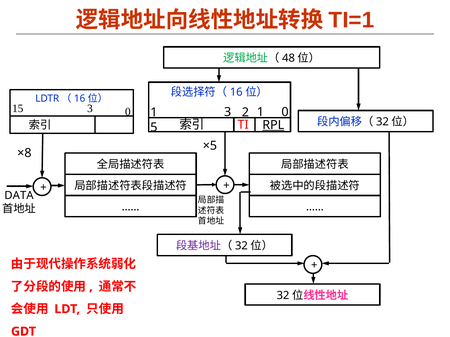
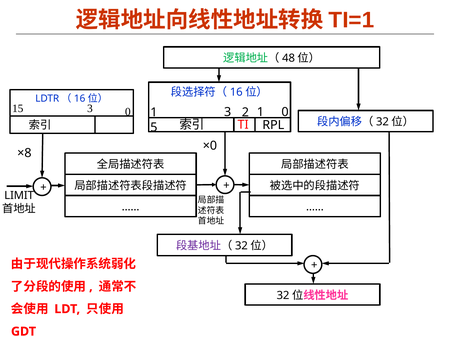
RPL underline: present -> none
×5: ×5 -> ×0
DATA: DATA -> LIMIT
